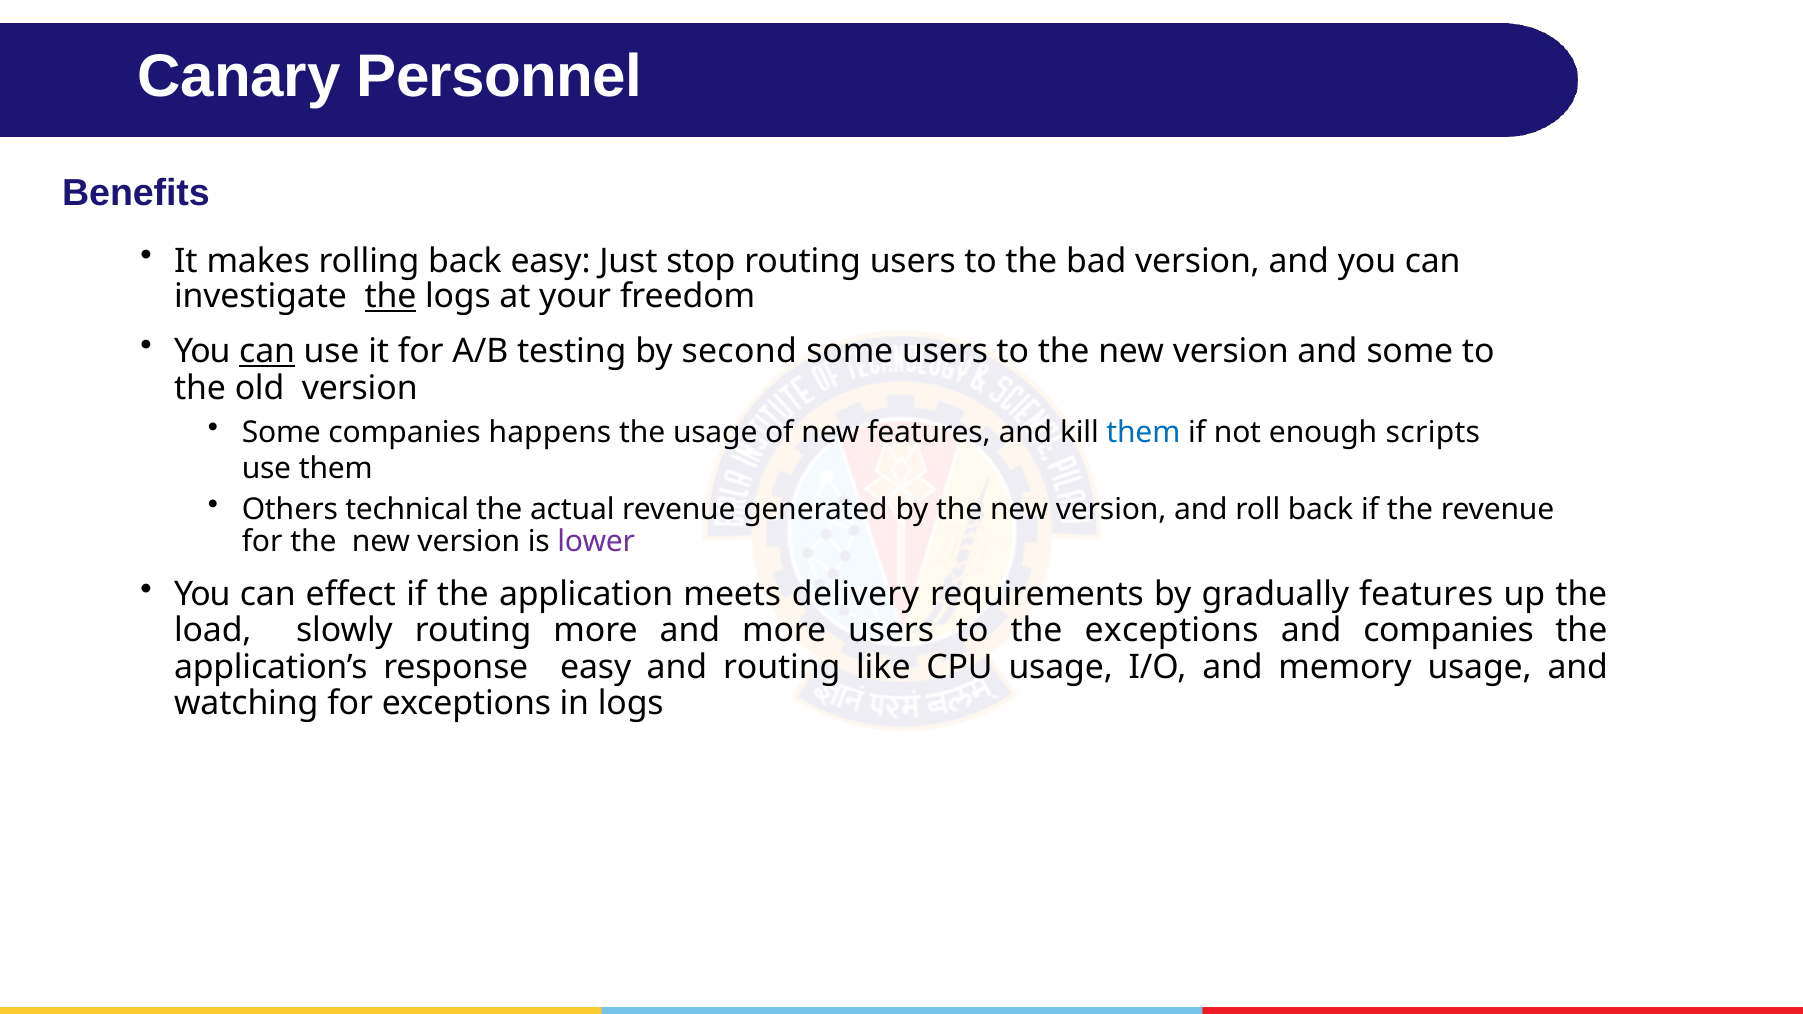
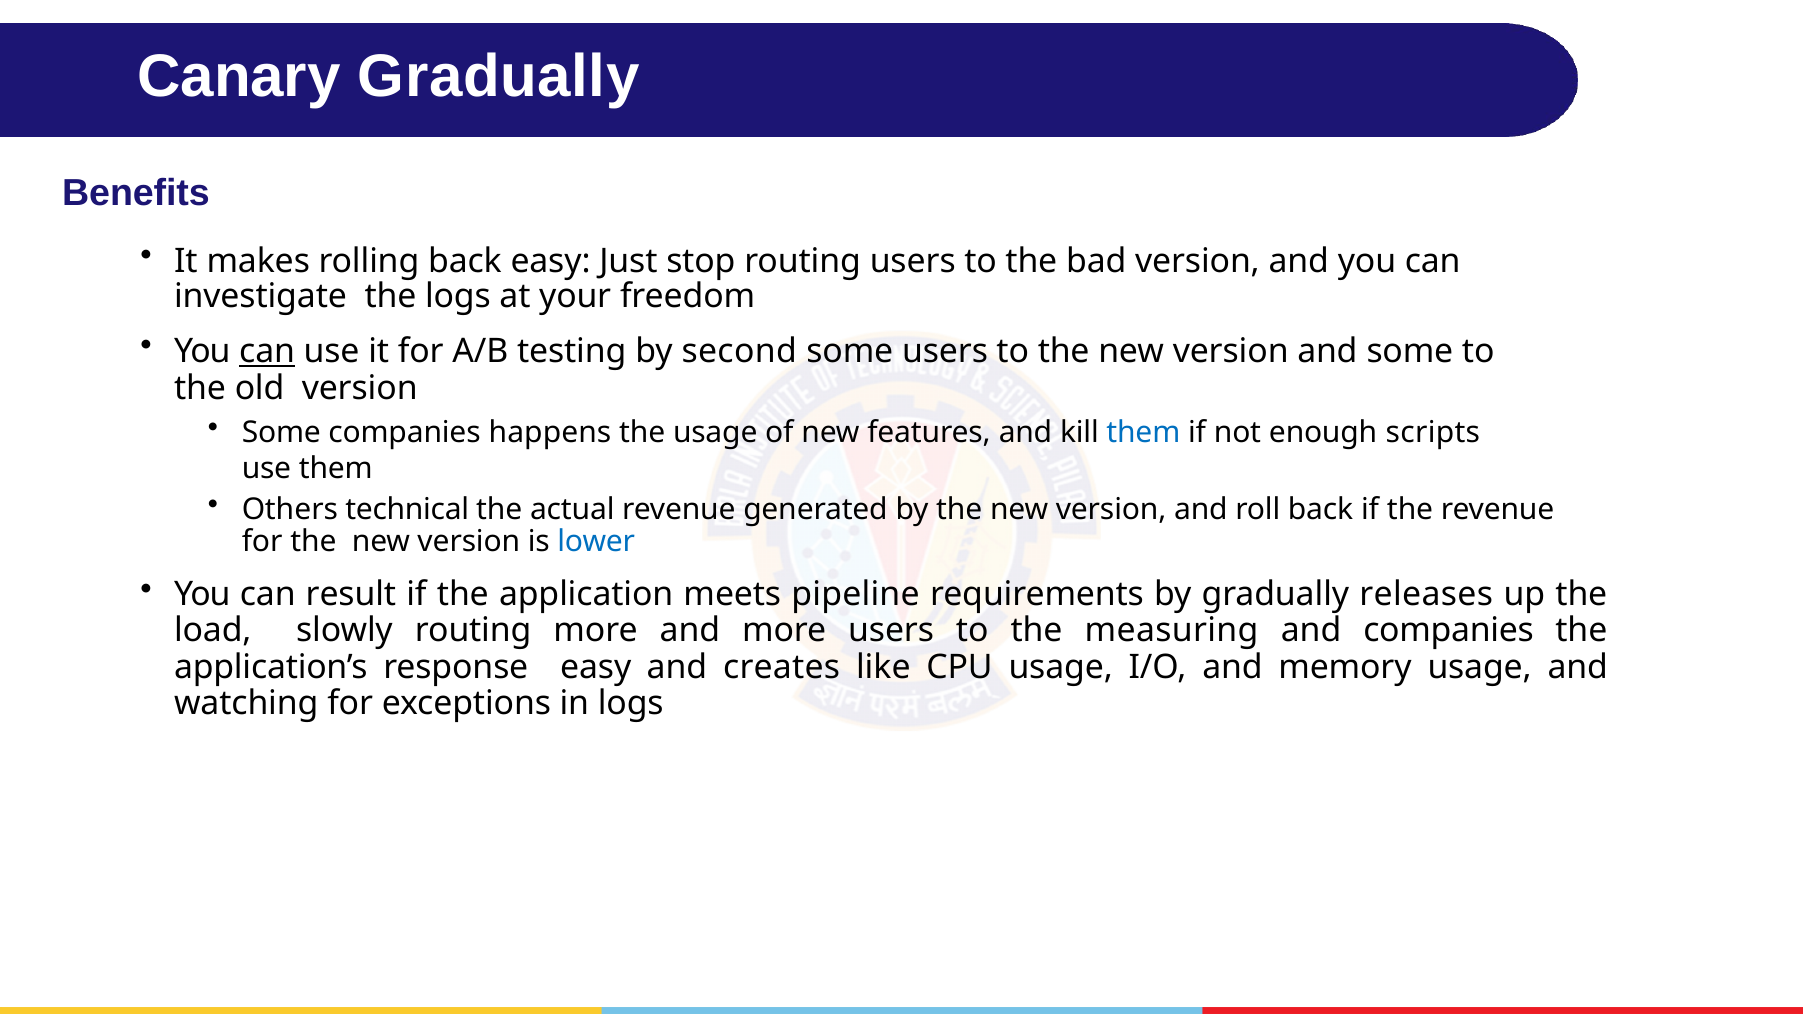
Canary Personnel: Personnel -> Gradually
the at (390, 297) underline: present -> none
lower colour: purple -> blue
effect: effect -> result
delivery: delivery -> pipeline
gradually features: features -> releases
the exceptions: exceptions -> measuring
and routing: routing -> creates
